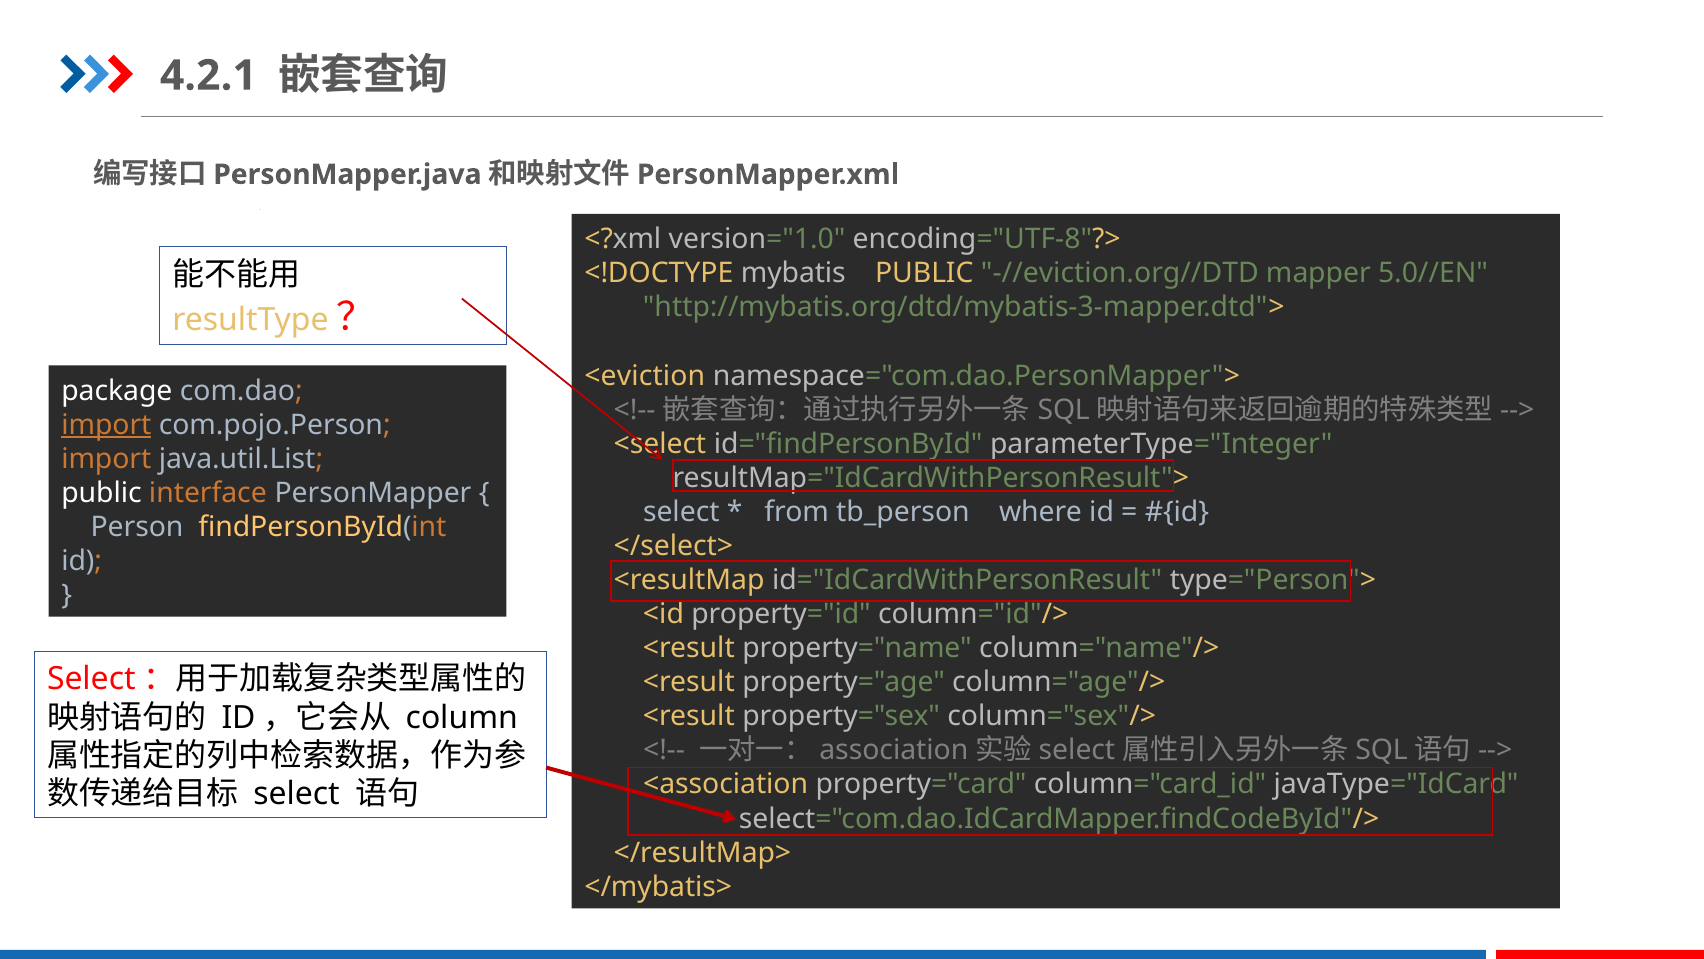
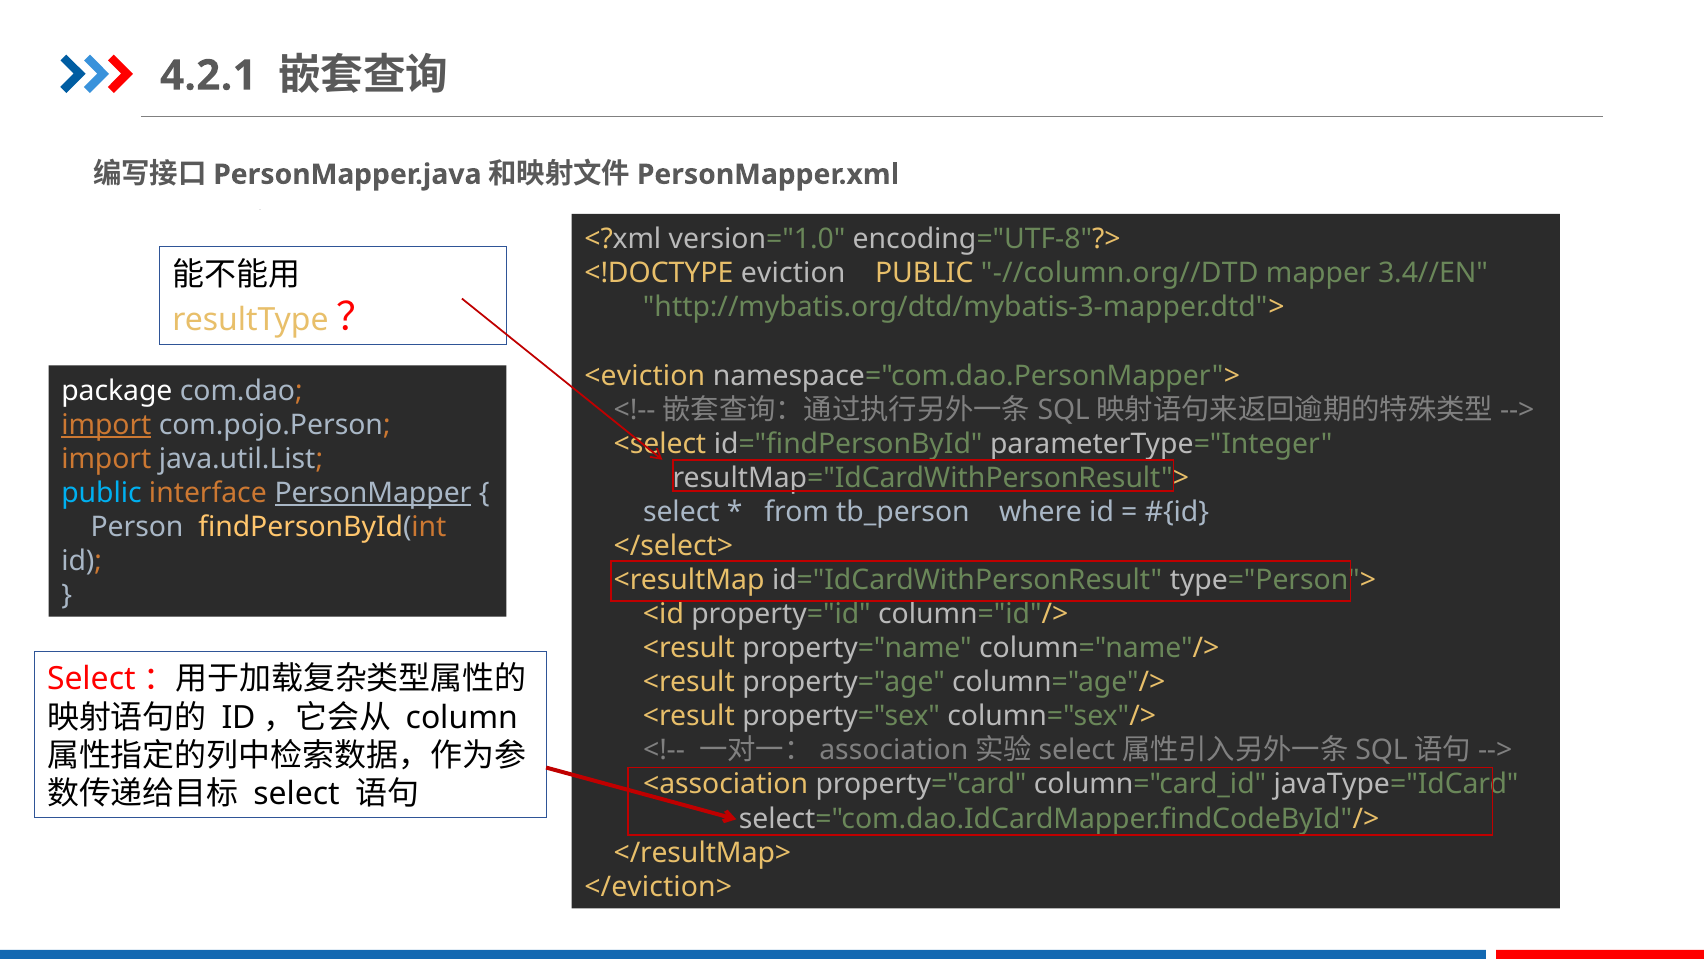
mybatis: mybatis -> eviction
-//eviction.org//DTD: -//eviction.org//DTD -> -//column.org//DTD
5.0//EN: 5.0//EN -> 3.4//EN
public at (102, 493) colour: white -> light blue
PersonMapper underline: none -> present
</mybatis>: </mybatis> -> </eviction>
